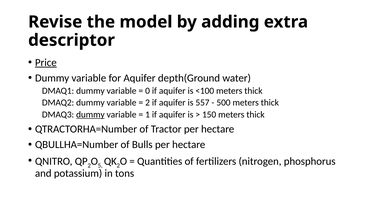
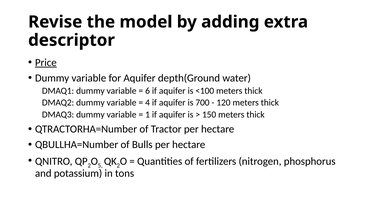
0: 0 -> 6
2 at (148, 102): 2 -> 4
557: 557 -> 700
500: 500 -> 120
dummy at (90, 114) underline: present -> none
